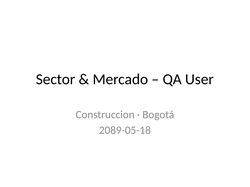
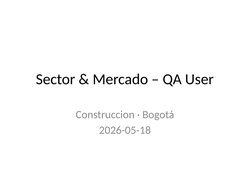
2089-05-18: 2089-05-18 -> 2026-05-18
